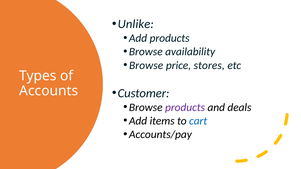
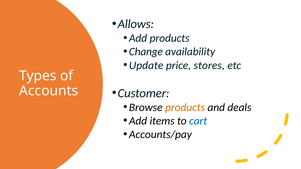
Unlike: Unlike -> Allows
Browse at (146, 52): Browse -> Change
Browse at (146, 65): Browse -> Update
products at (185, 108) colour: purple -> orange
